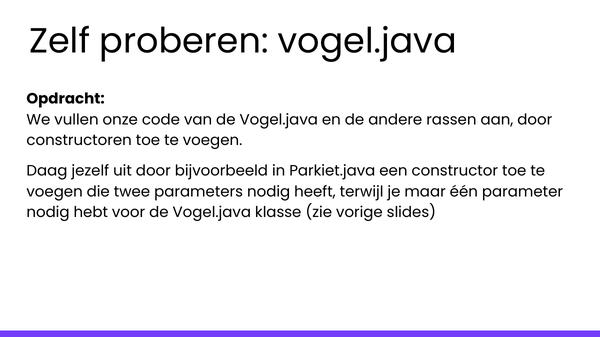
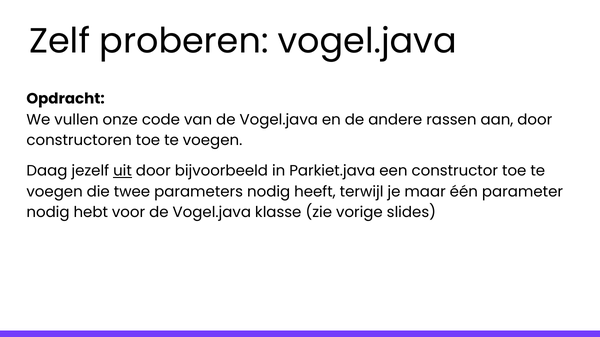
uit underline: none -> present
